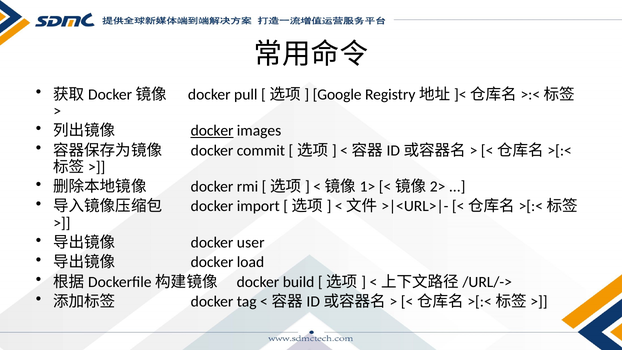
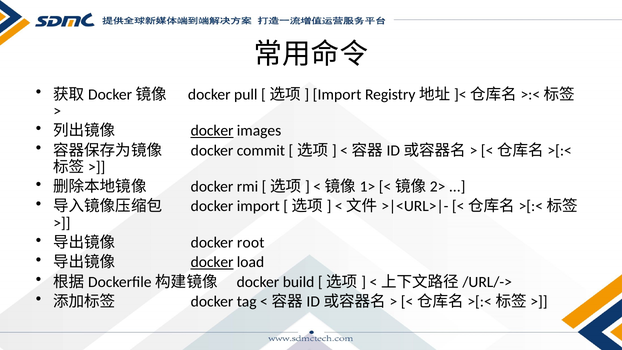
Google at (337, 94): Google -> Import
user: user -> root
docker at (212, 262) underline: none -> present
